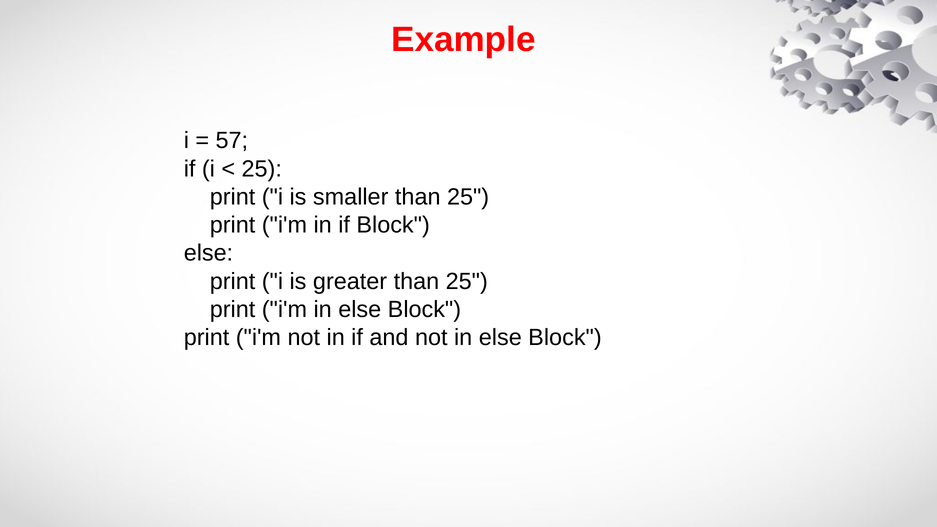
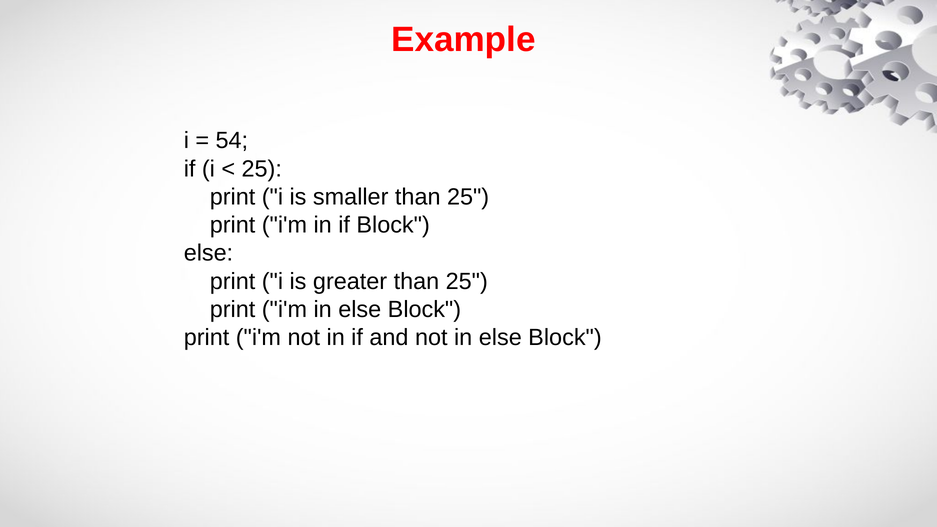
57: 57 -> 54
